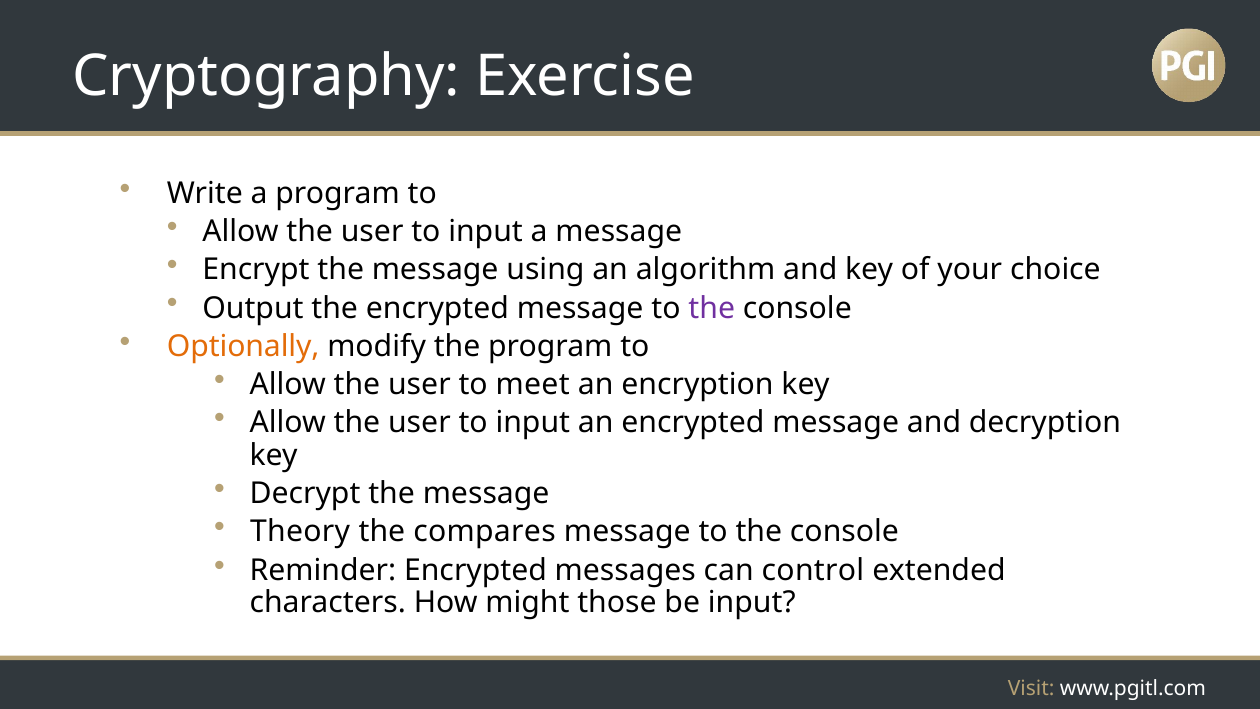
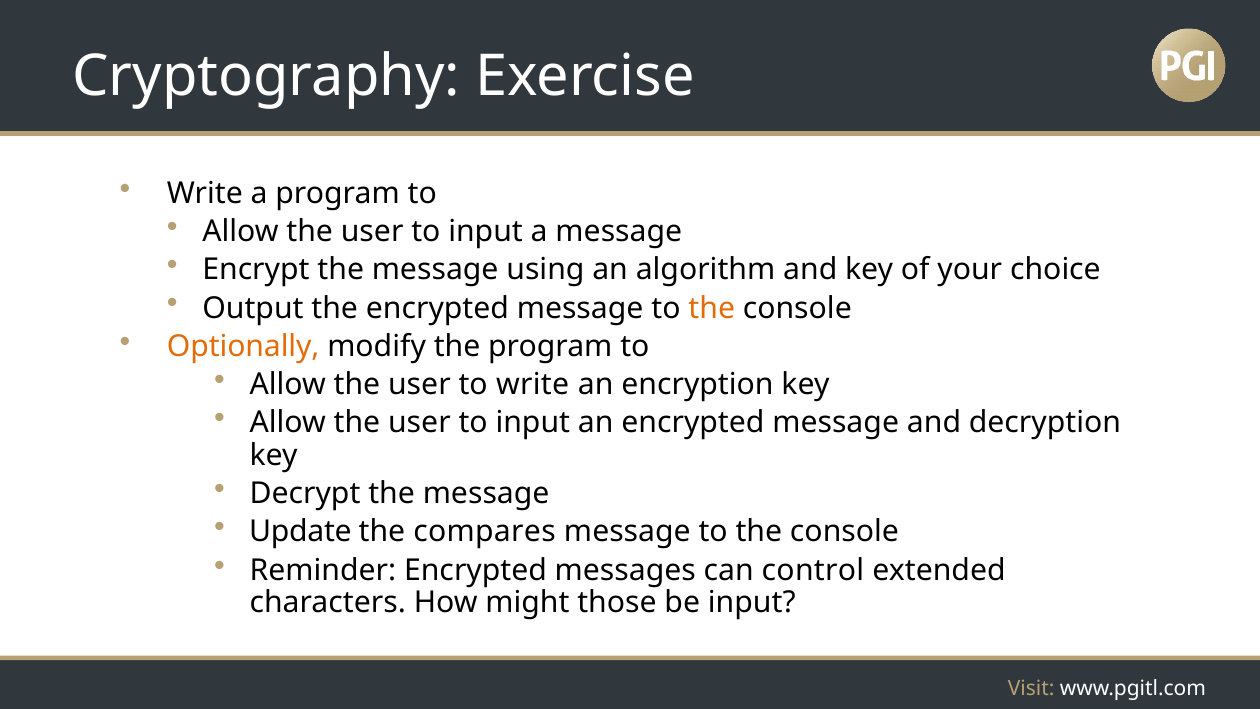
the at (712, 308) colour: purple -> orange
to meet: meet -> write
Theory: Theory -> Update
